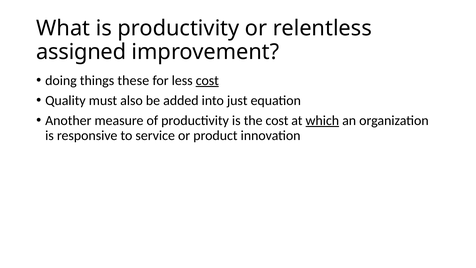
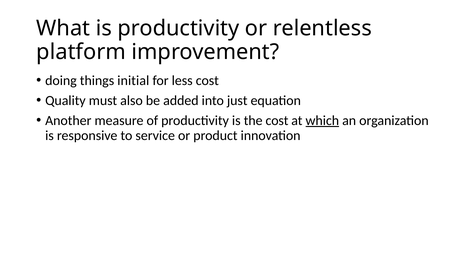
assigned: assigned -> platform
these: these -> initial
cost at (207, 80) underline: present -> none
